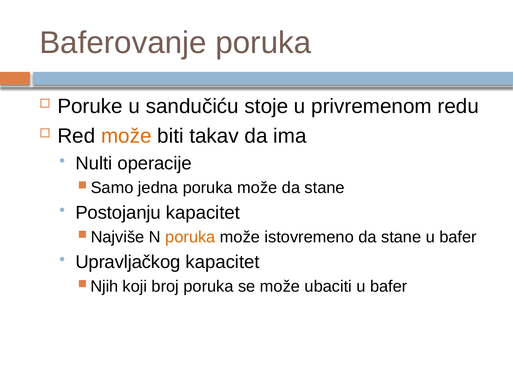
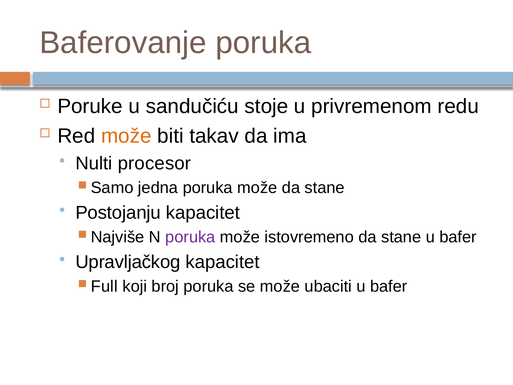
operacije: operacije -> procesor
poruka at (190, 237) colour: orange -> purple
Njih: Njih -> Full
